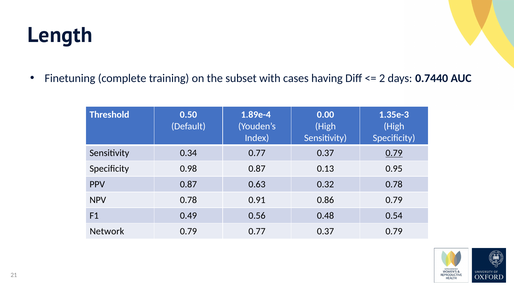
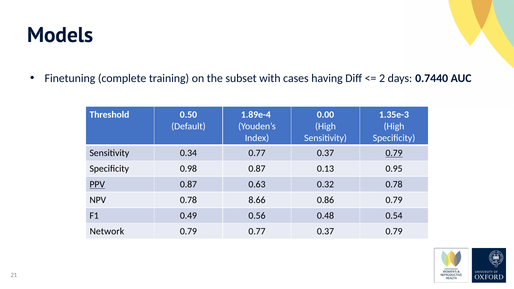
Length: Length -> Models
PPV underline: none -> present
0.91: 0.91 -> 8.66
